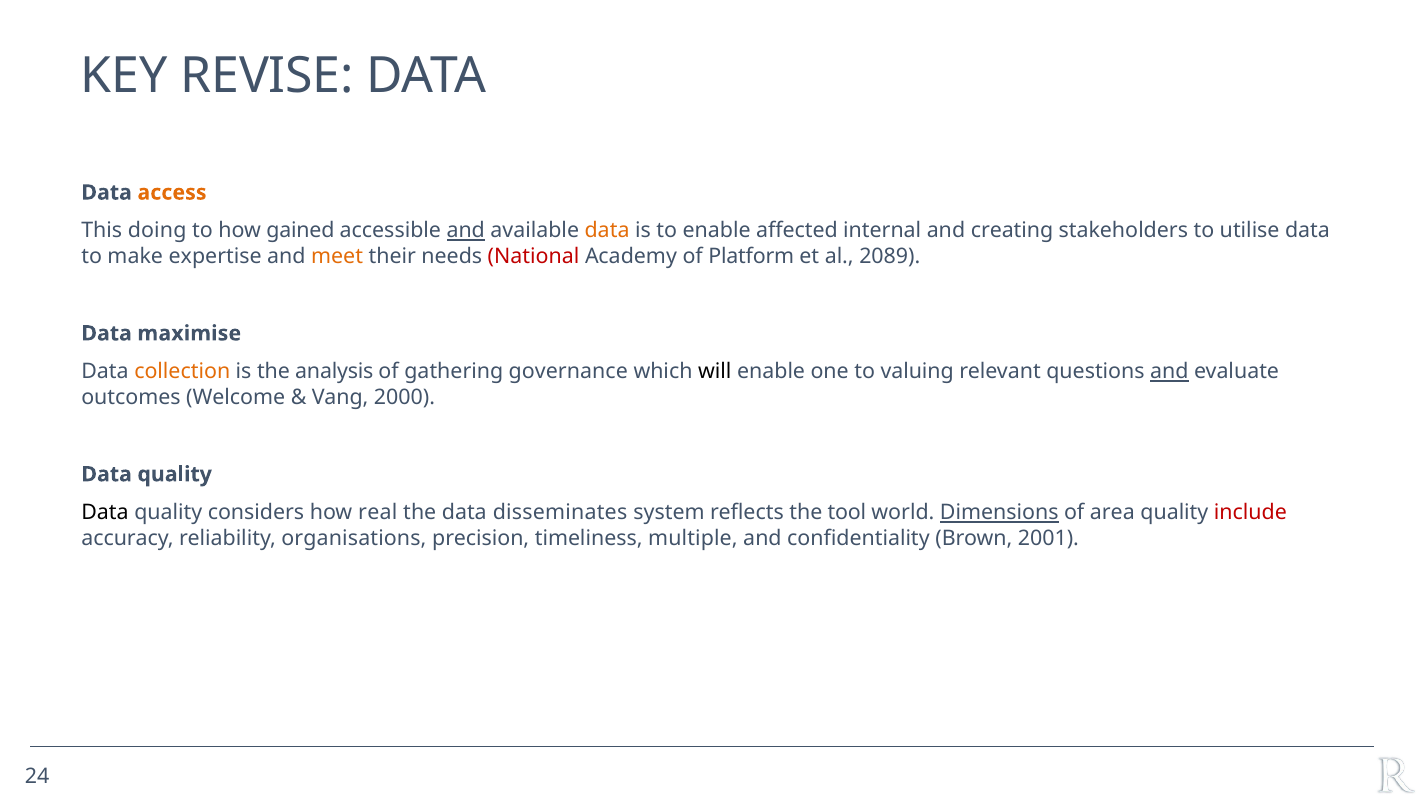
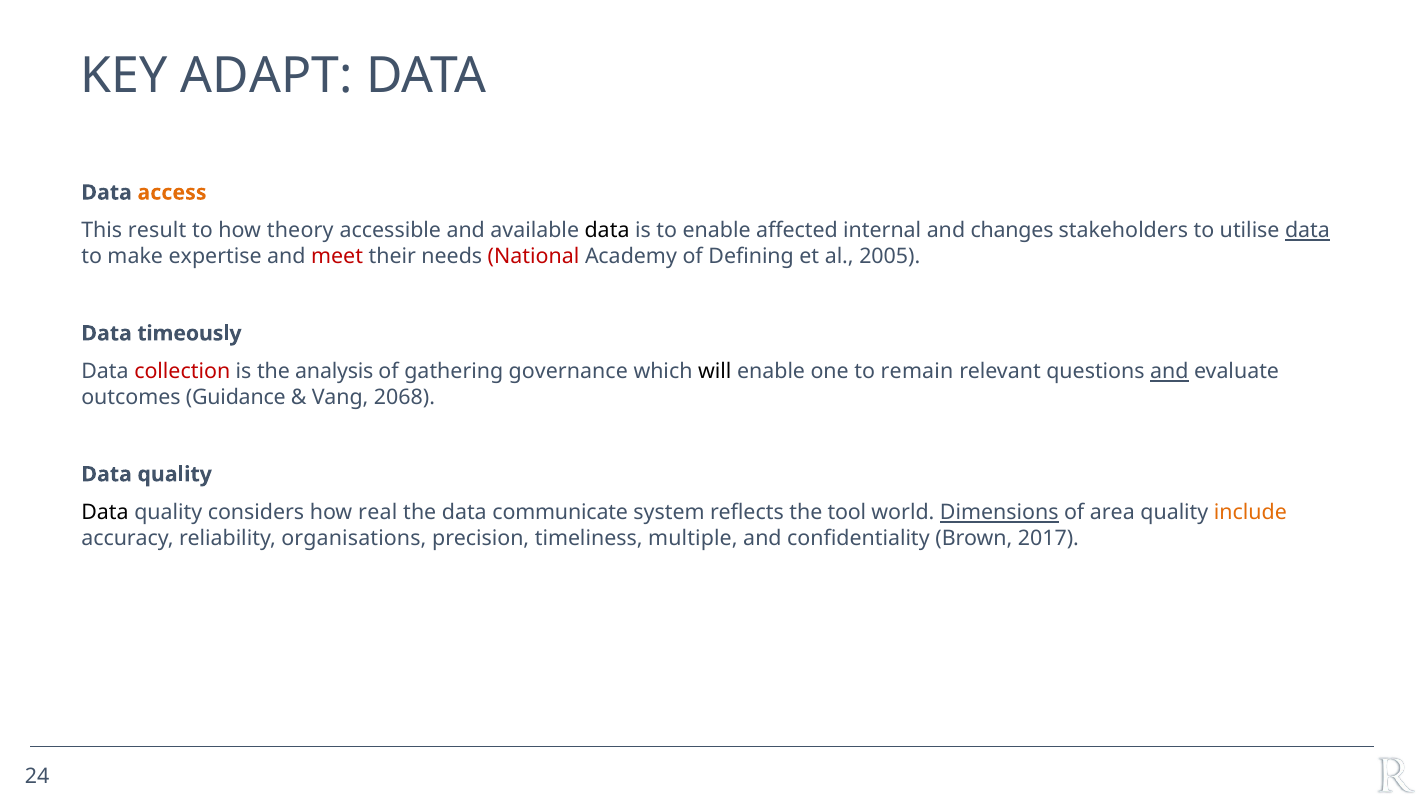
REVISE: REVISE -> ADAPT
doing: doing -> result
gained: gained -> theory
and at (466, 231) underline: present -> none
data at (607, 231) colour: orange -> black
creating: creating -> changes
data at (1308, 231) underline: none -> present
meet colour: orange -> red
Platform: Platform -> Defining
2089: 2089 -> 2005
maximise: maximise -> timeously
collection colour: orange -> red
valuing: valuing -> remain
Welcome: Welcome -> Guidance
2000: 2000 -> 2068
disseminates: disseminates -> communicate
include colour: red -> orange
2001: 2001 -> 2017
